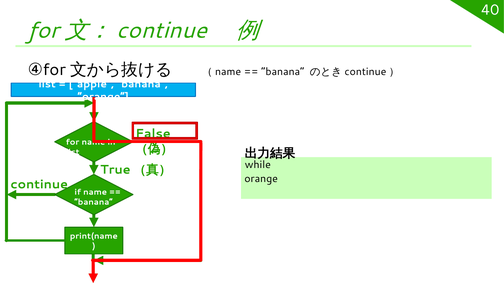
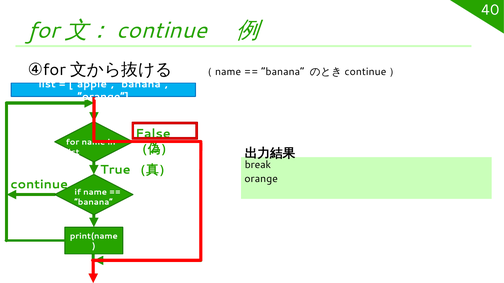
while: while -> break
